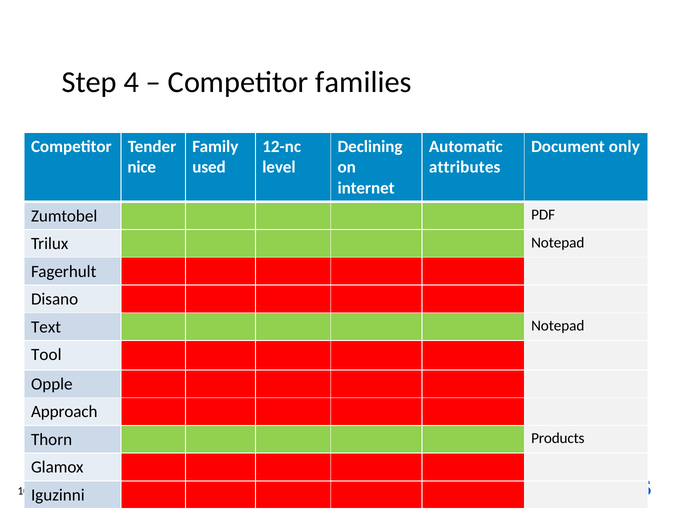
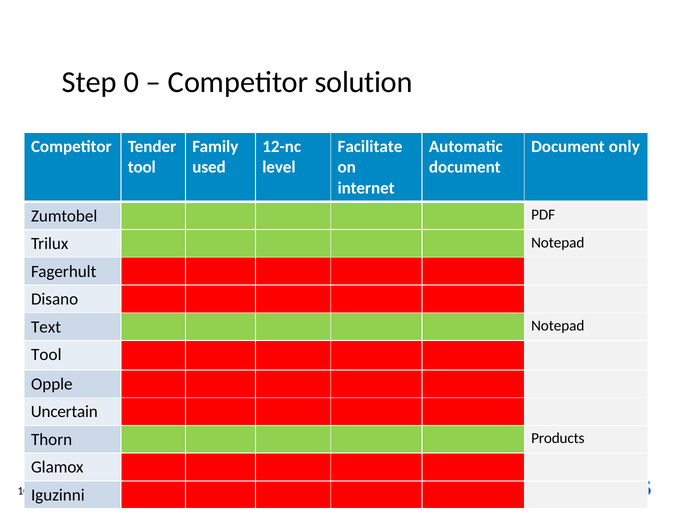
4: 4 -> 0
families: families -> solution
Declining: Declining -> Facilitate
nice at (142, 167): nice -> tool
attributes at (465, 167): attributes -> document
Approach: Approach -> Uncertain
